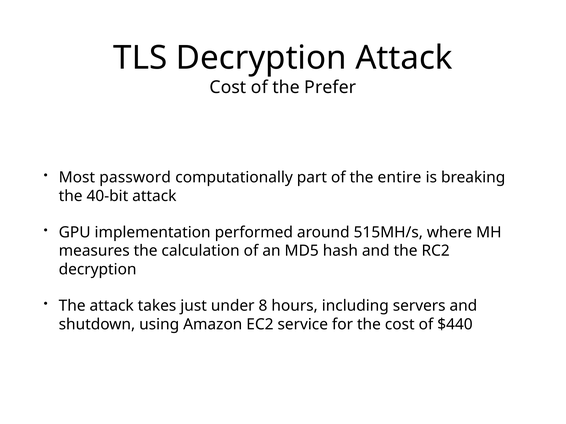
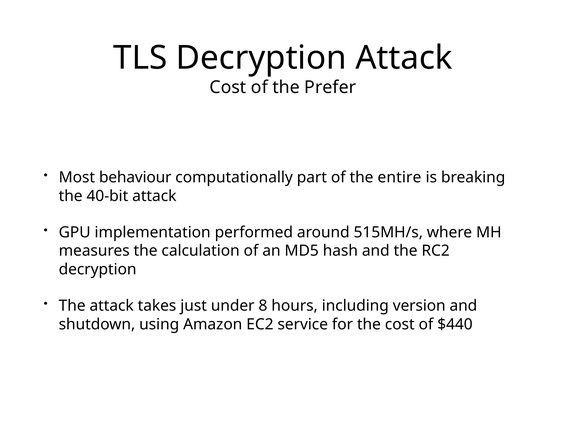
password: password -> behaviour
servers: servers -> version
